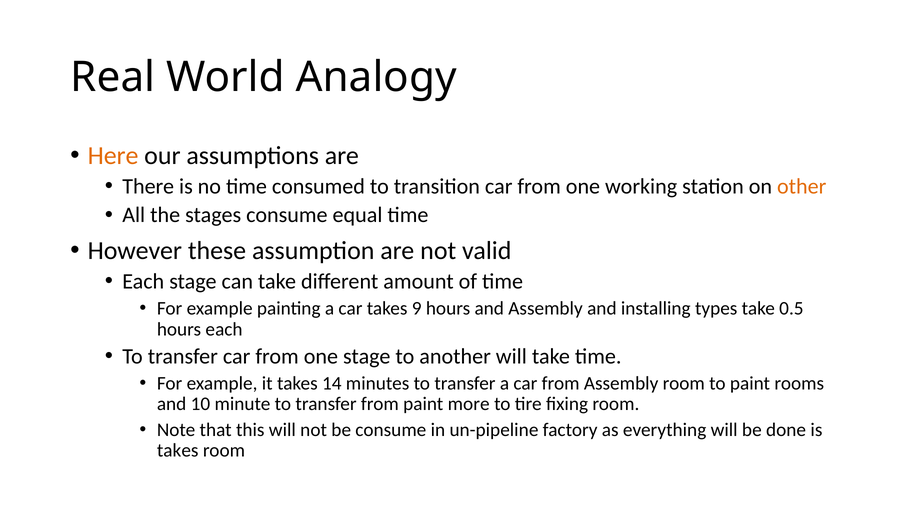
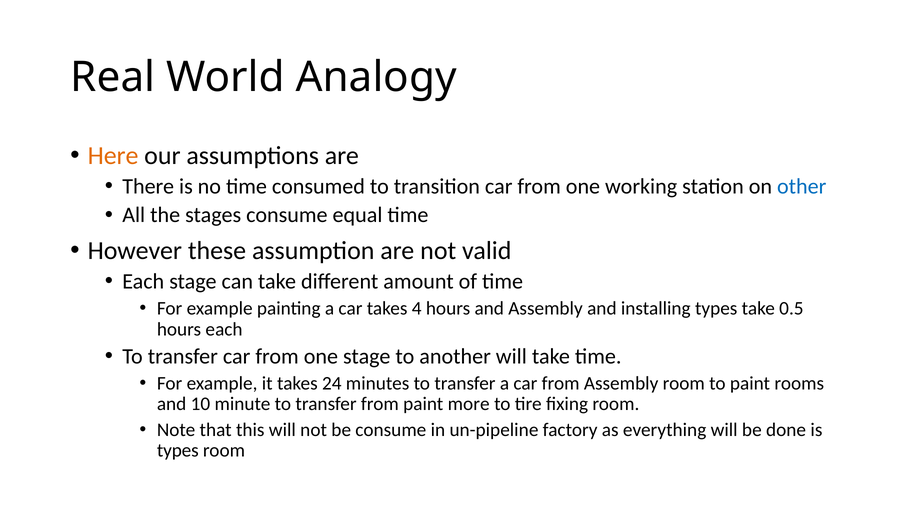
other colour: orange -> blue
9: 9 -> 4
14: 14 -> 24
takes at (178, 451): takes -> types
